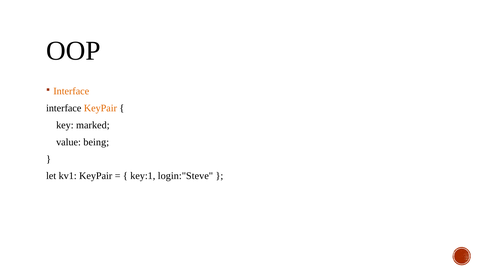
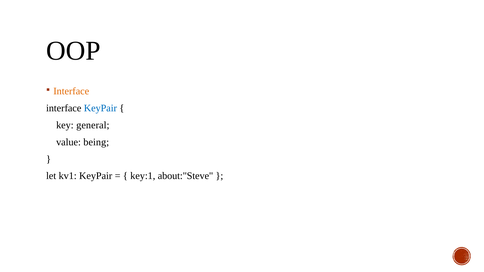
KeyPair at (100, 108) colour: orange -> blue
marked: marked -> general
login:"Steve: login:"Steve -> about:"Steve
